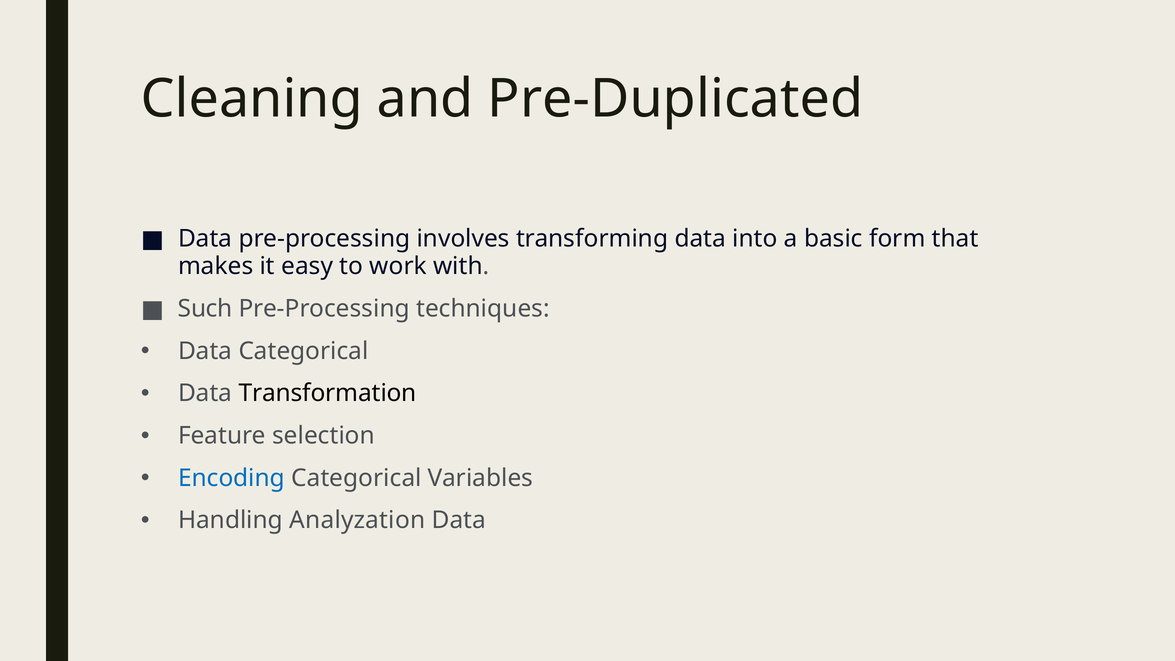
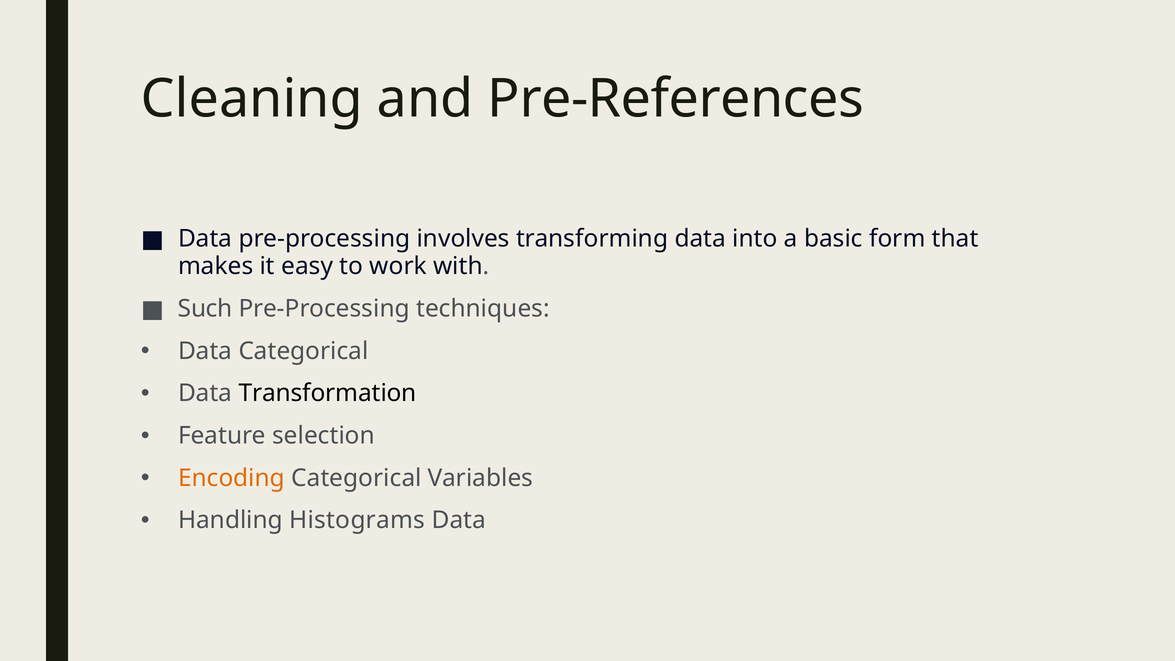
Pre-Duplicated: Pre-Duplicated -> Pre-References
Encoding colour: blue -> orange
Analyzation: Analyzation -> Histograms
